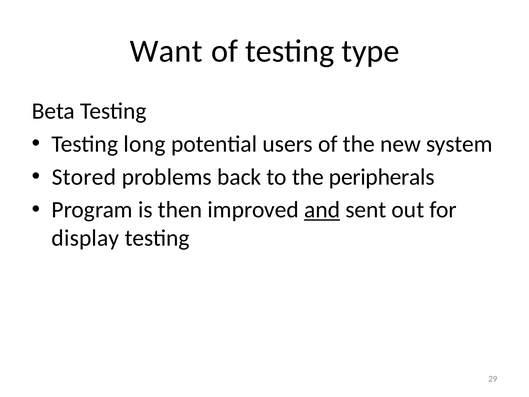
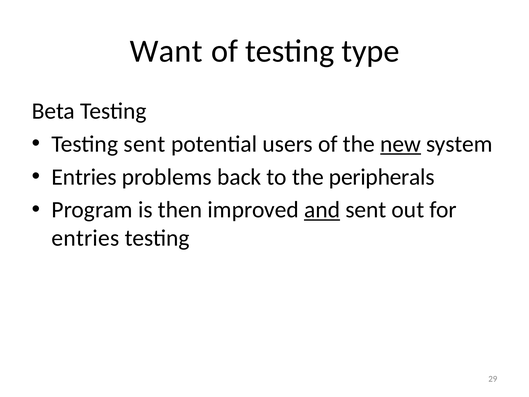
Testing long: long -> sent
new underline: none -> present
Stored at (84, 177): Stored -> Entries
display at (85, 238): display -> entries
